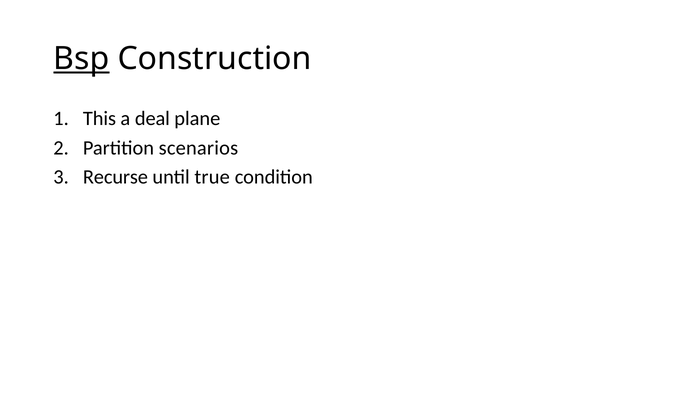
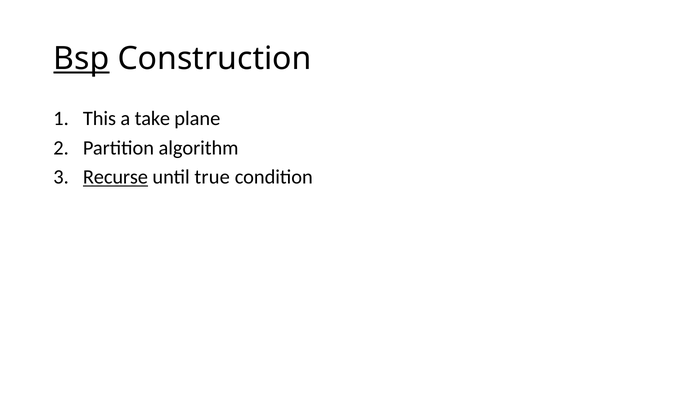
deal: deal -> take
scenarios: scenarios -> algorithm
Recurse underline: none -> present
